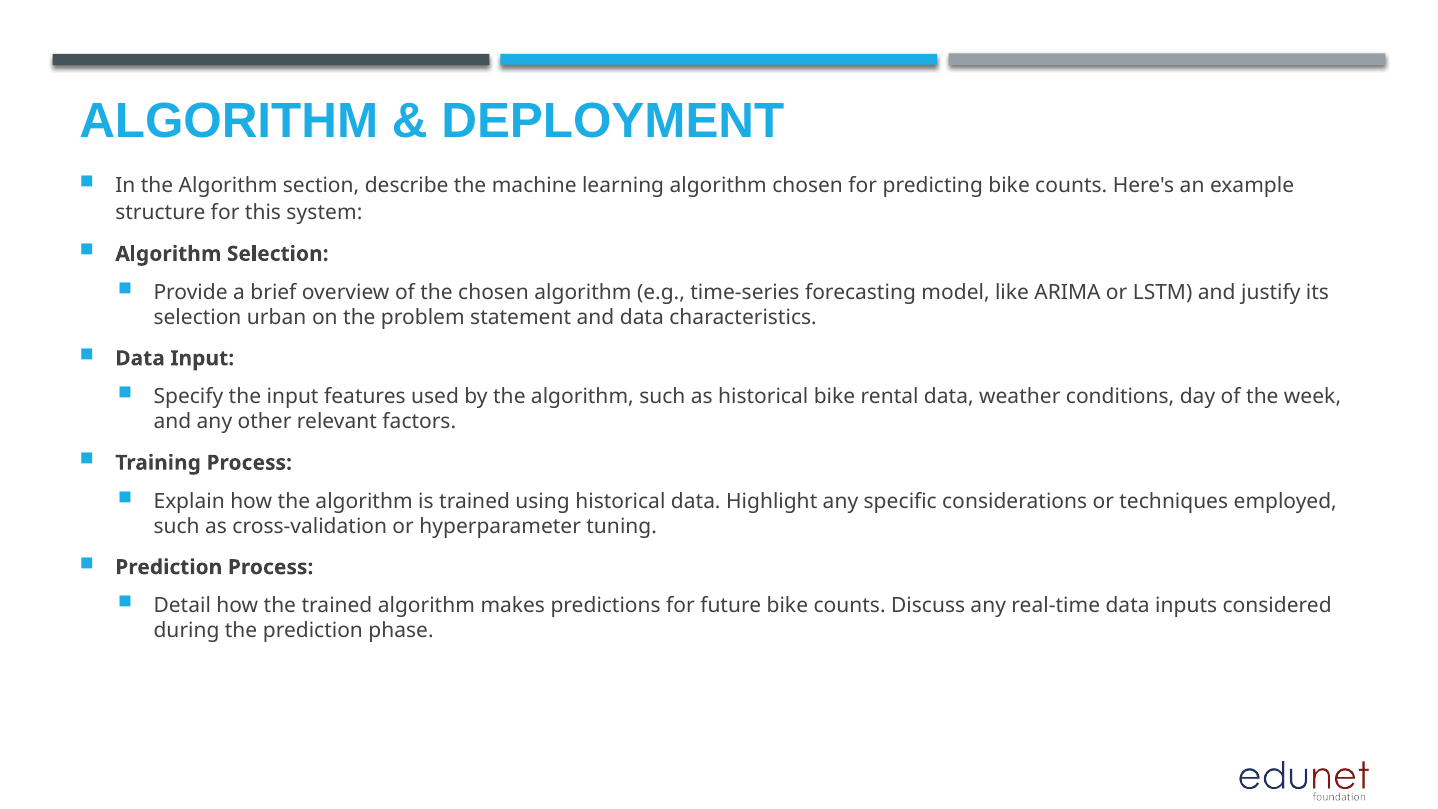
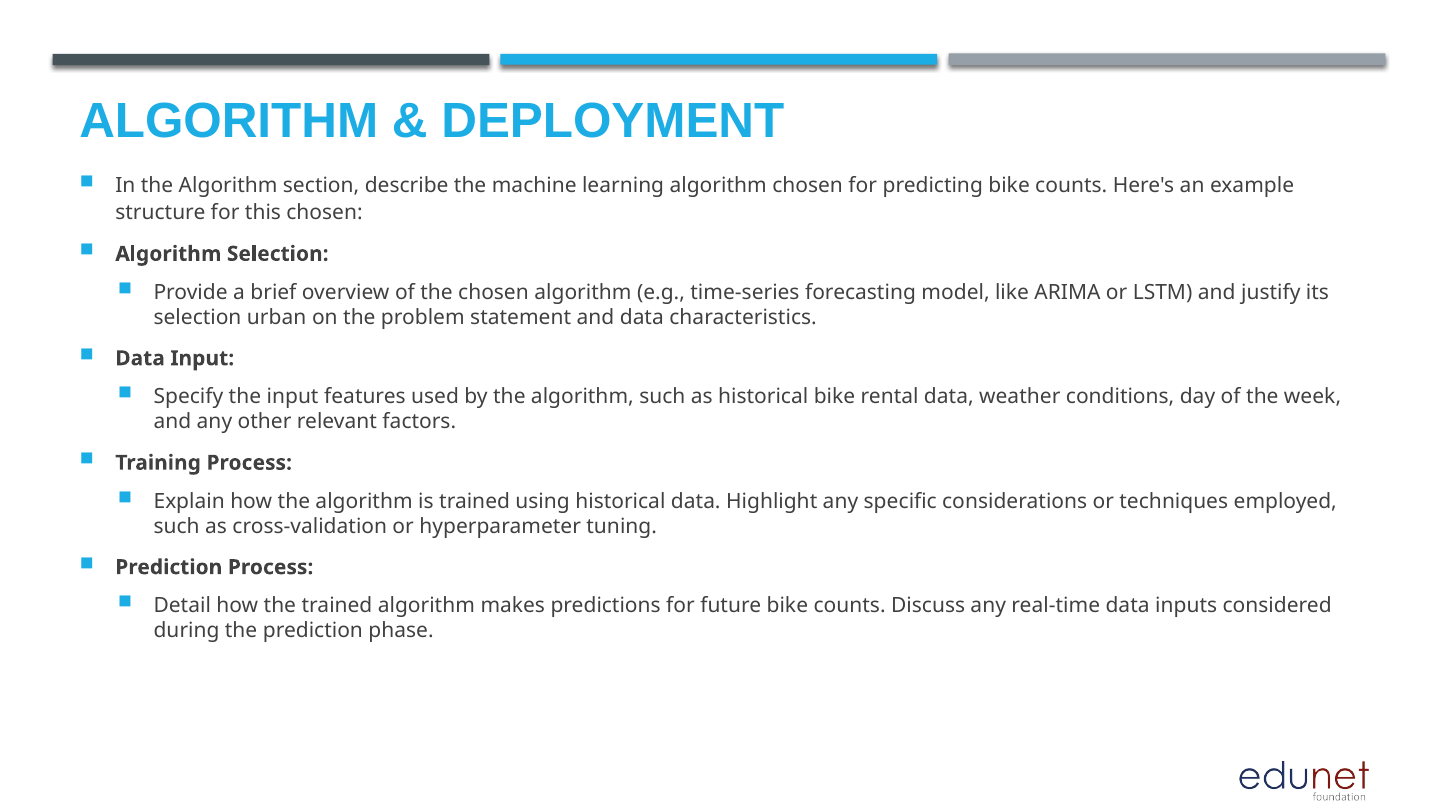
this system: system -> chosen
